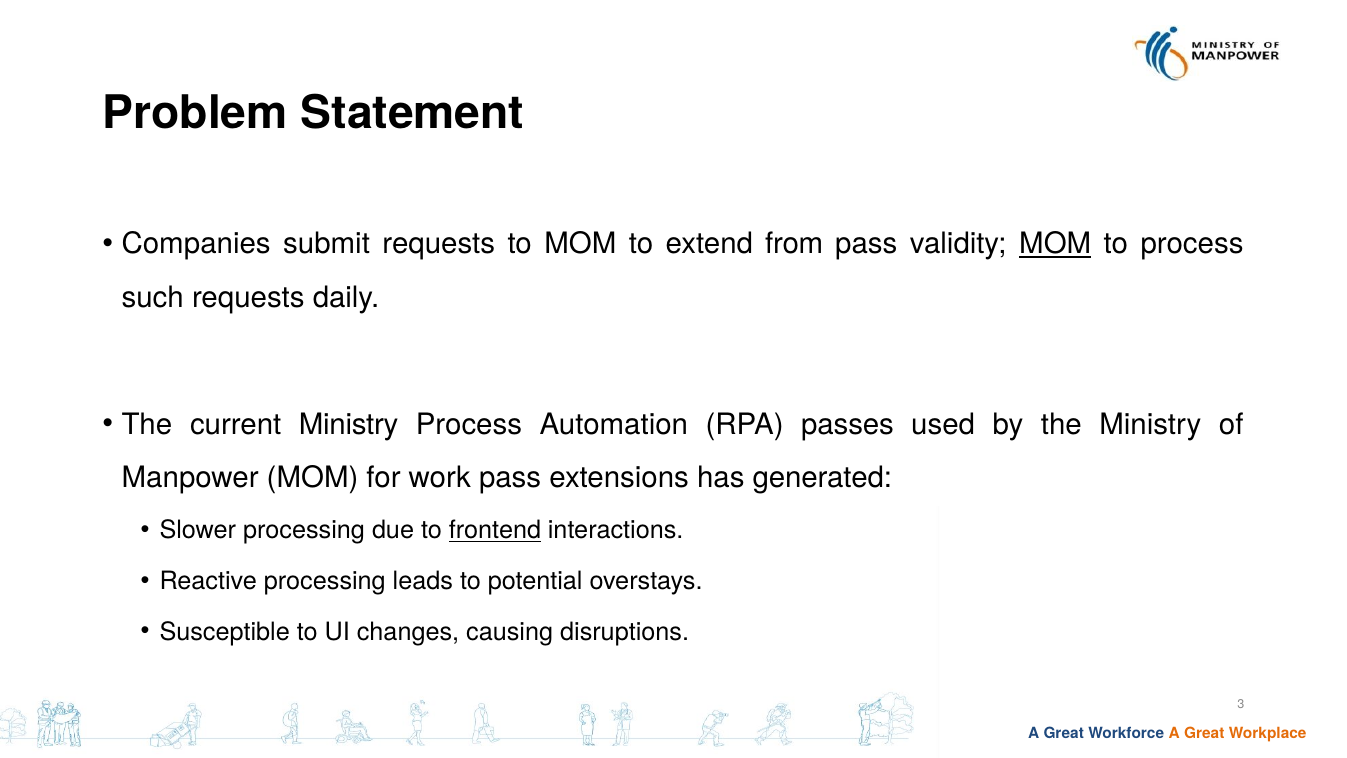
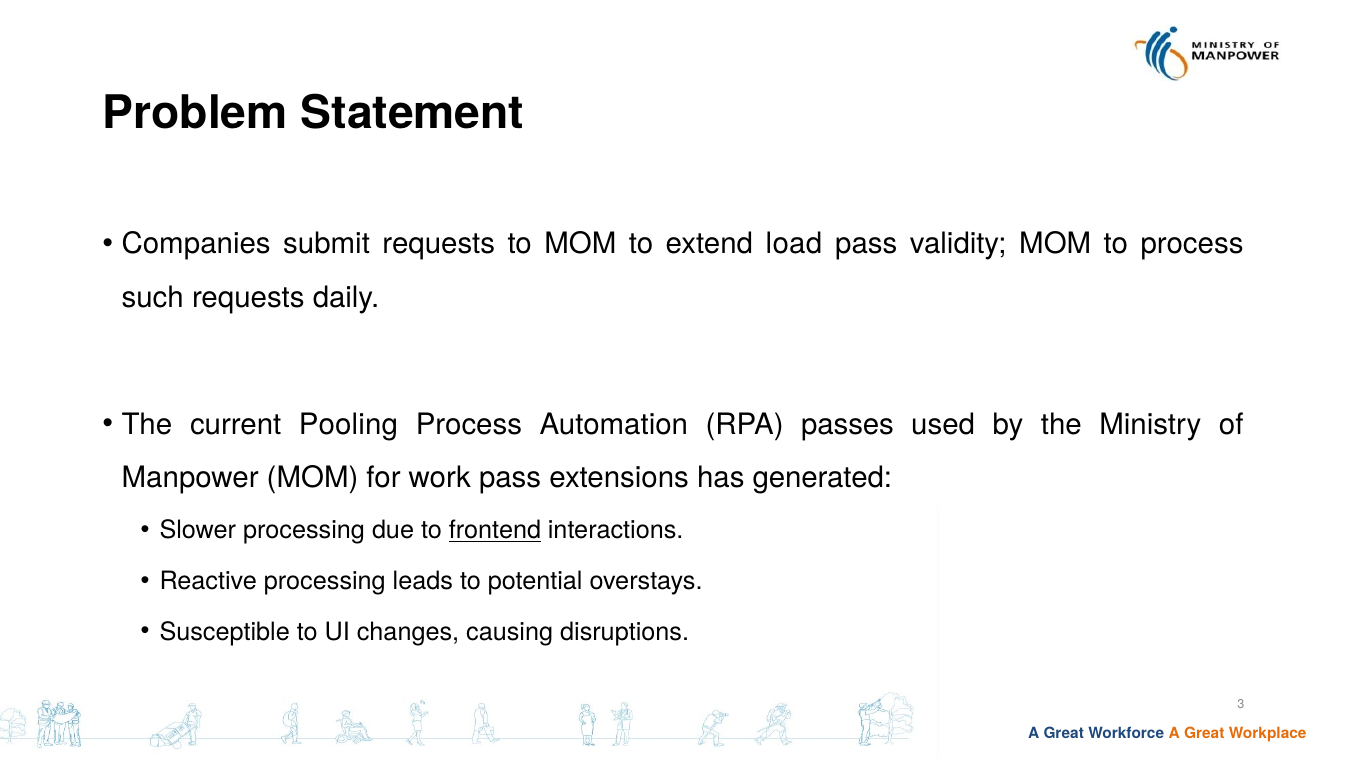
from: from -> load
MOM at (1055, 244) underline: present -> none
current Ministry: Ministry -> Pooling
